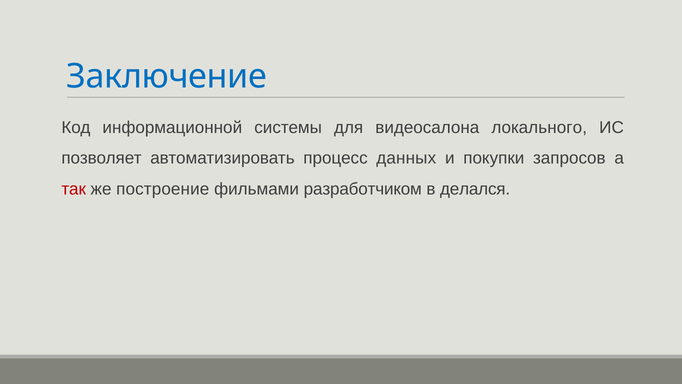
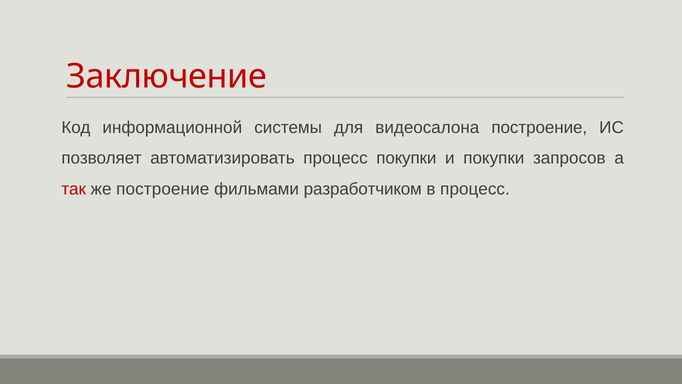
Заключение colour: blue -> red
видеосалона локального: локального -> построение
процесс данных: данных -> покупки
в делался: делался -> процесс
